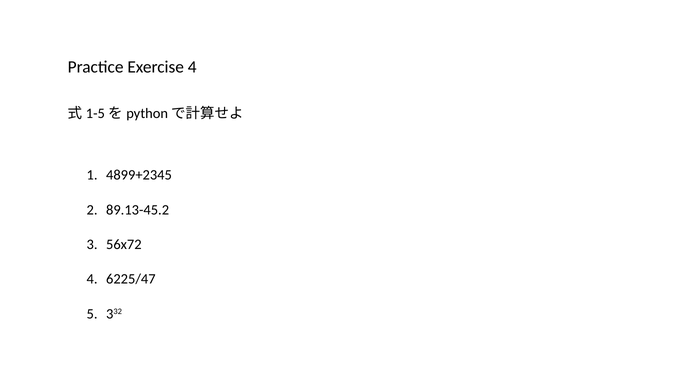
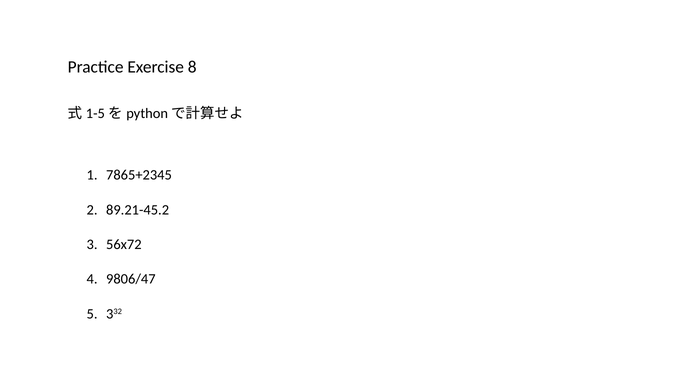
Exercise 4: 4 -> 8
4899+2345: 4899+2345 -> 7865+2345
89.13-45.2: 89.13-45.2 -> 89.21-45.2
6225/47: 6225/47 -> 9806/47
